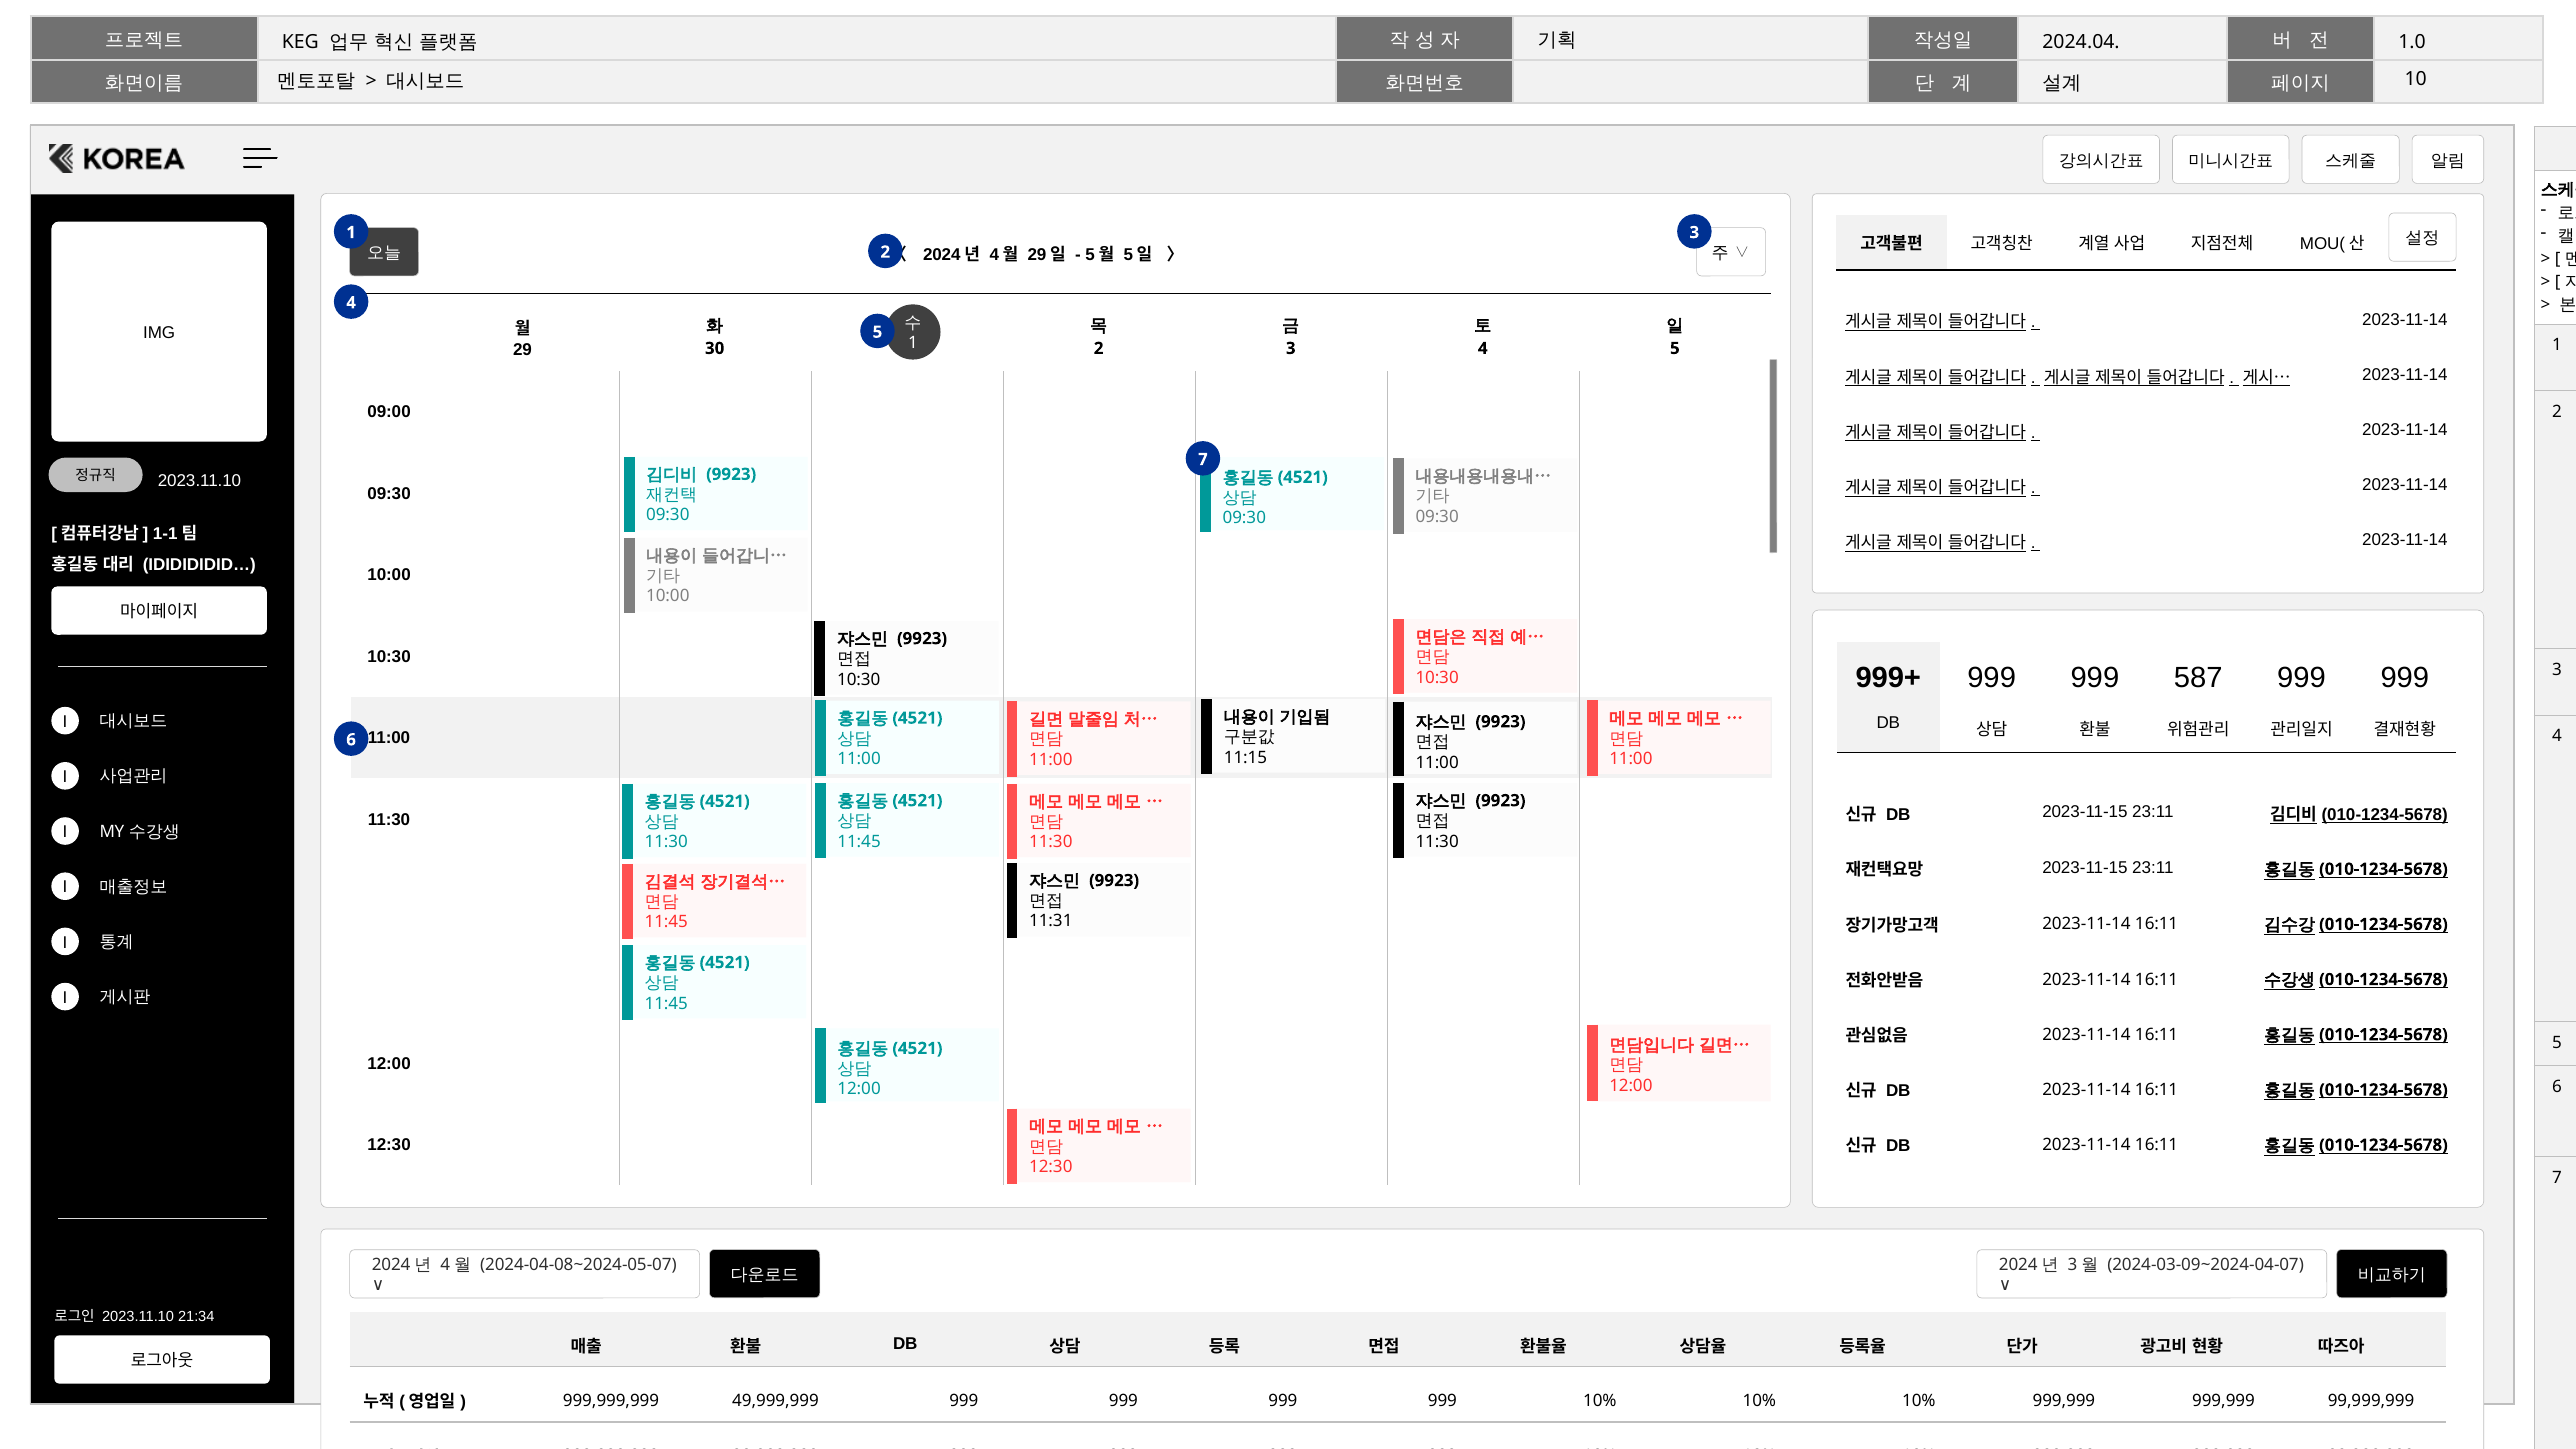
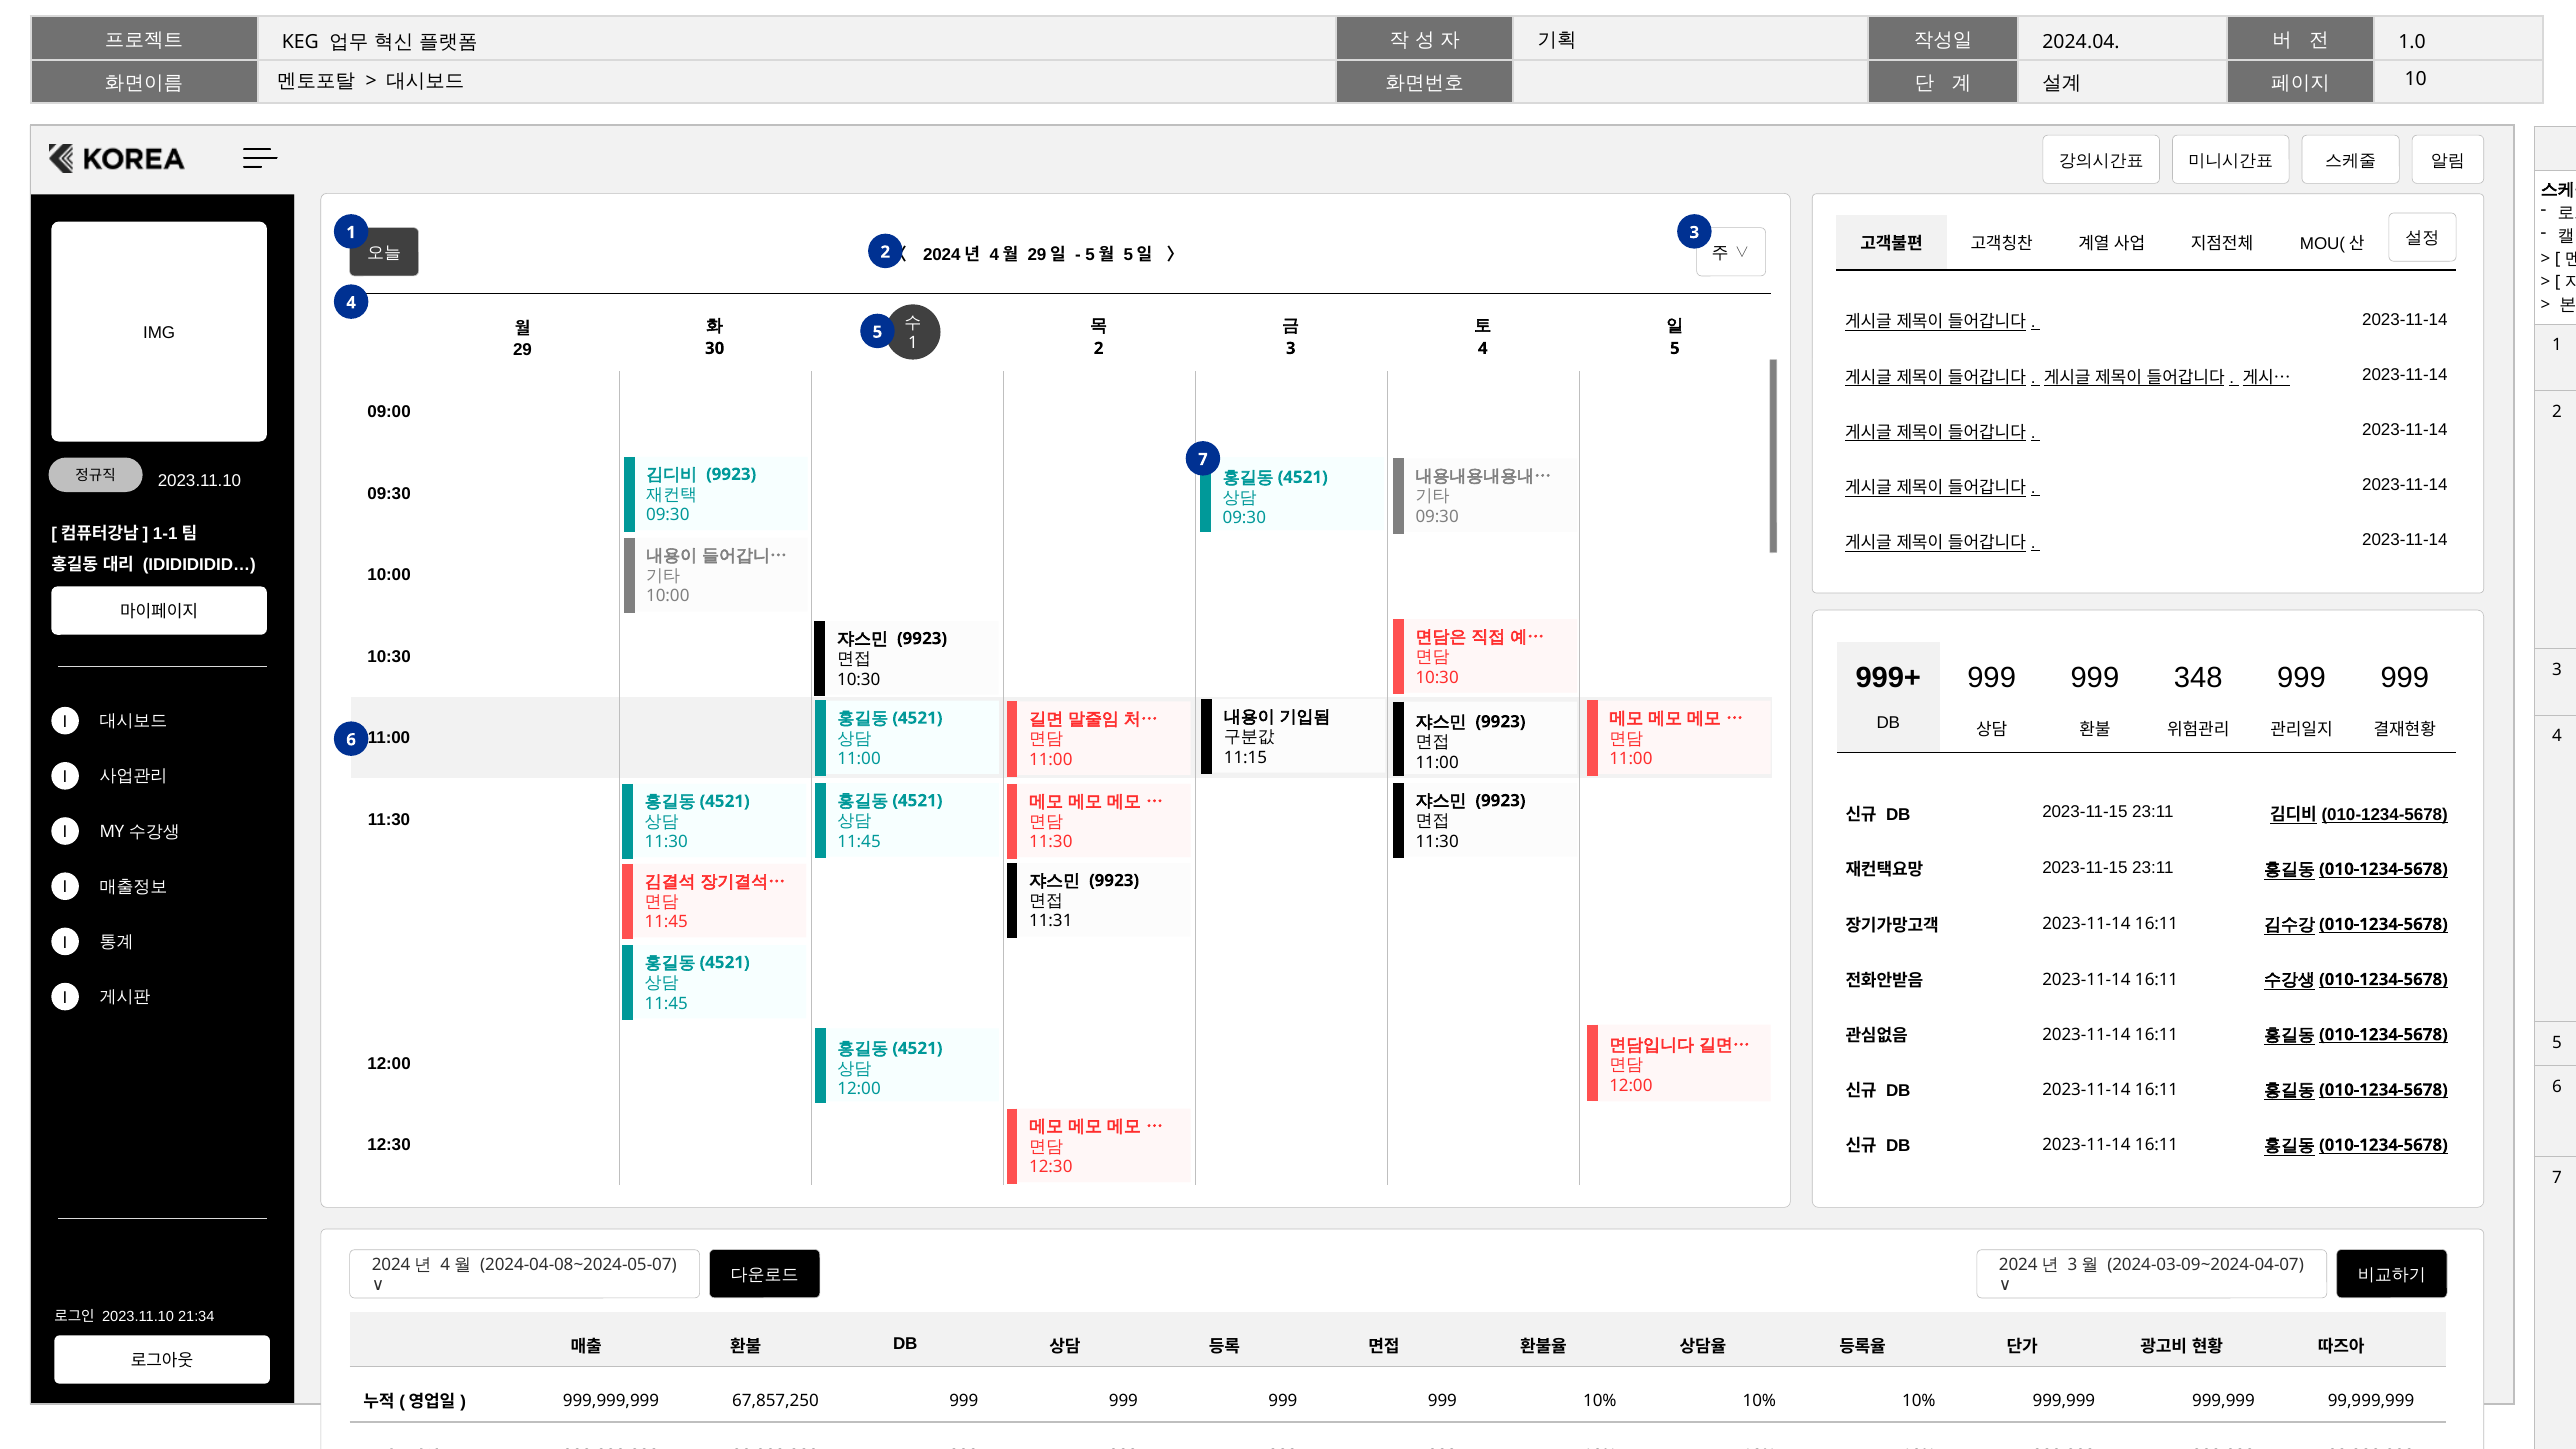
587: 587 -> 348
49,999,999: 49,999,999 -> 67,857,250
